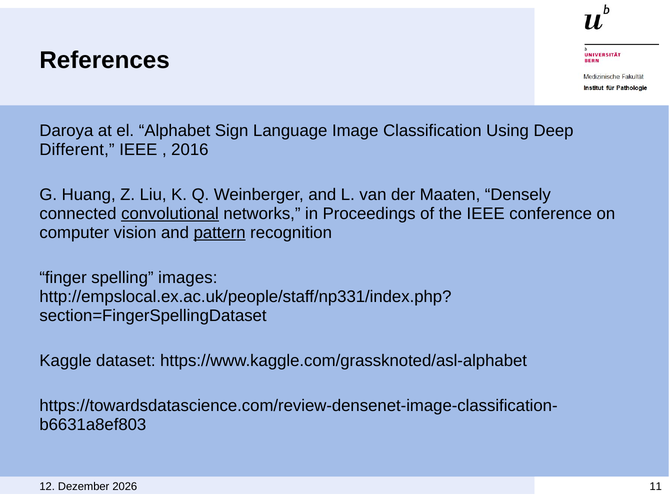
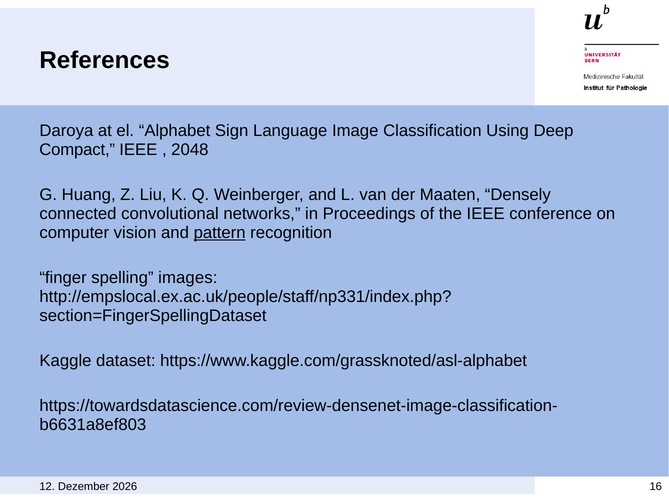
Different: Different -> Compact
2016: 2016 -> 2048
convolutional underline: present -> none
11: 11 -> 16
